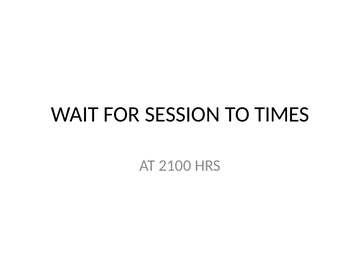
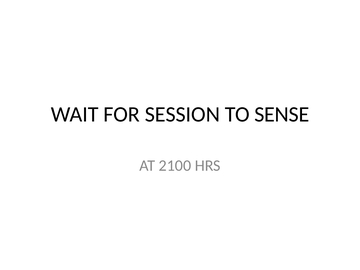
TIMES: TIMES -> SENSE
